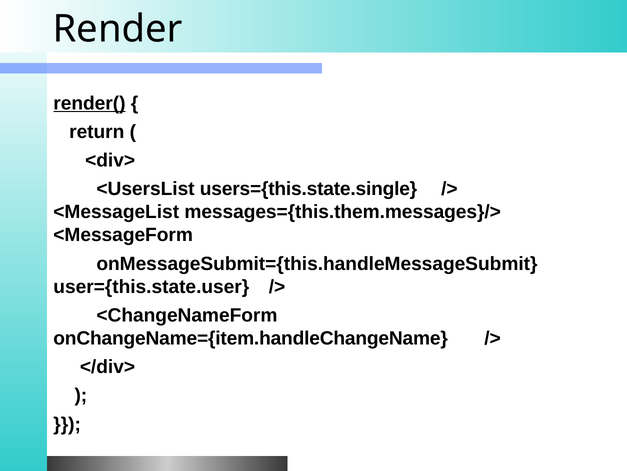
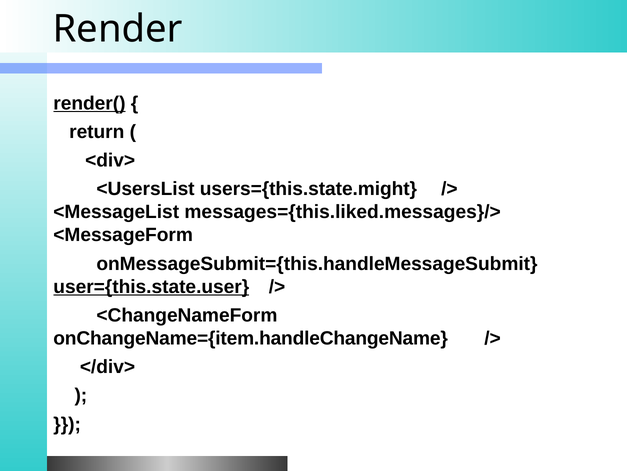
users={this.state.single: users={this.state.single -> users={this.state.might
messages={this.them.messages}/>: messages={this.them.messages}/> -> messages={this.liked.messages}/>
user={this.state.user underline: none -> present
